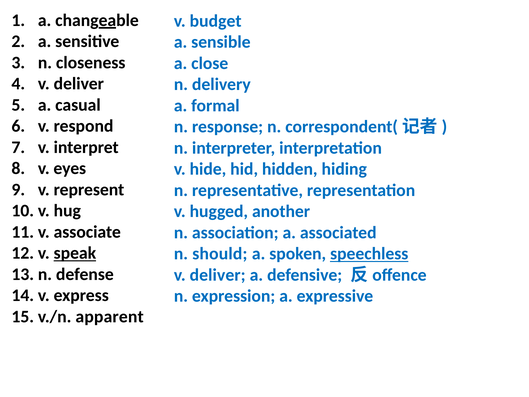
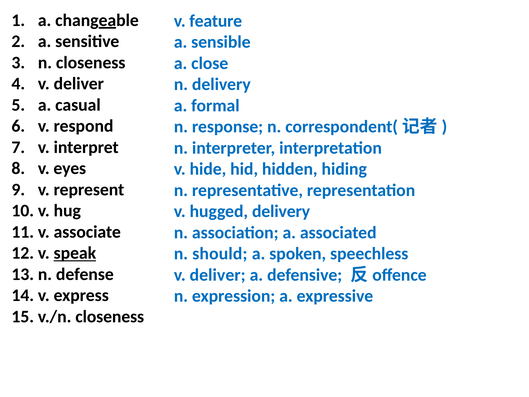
budget: budget -> feature
hugged another: another -> delivery
speechless underline: present -> none
apparent at (110, 316): apparent -> closeness
